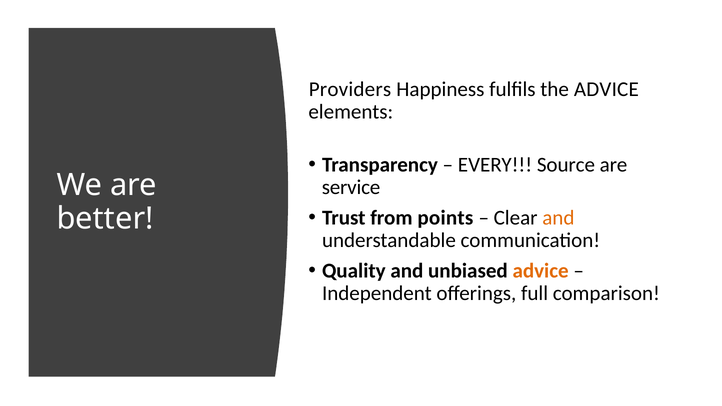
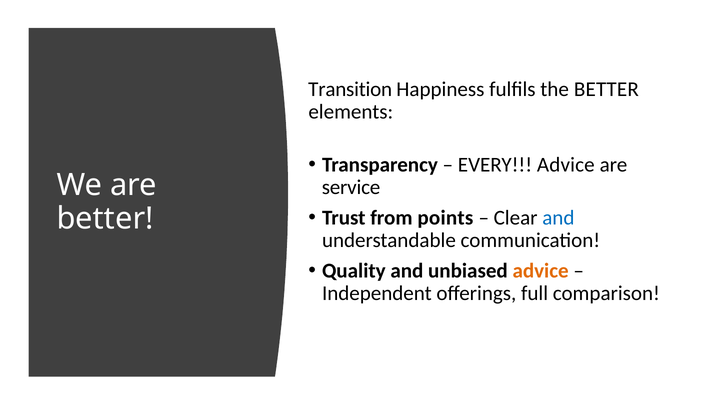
Providers: Providers -> Transition
the ADVICE: ADVICE -> BETTER
EVERY Source: Source -> Advice
and at (558, 218) colour: orange -> blue
